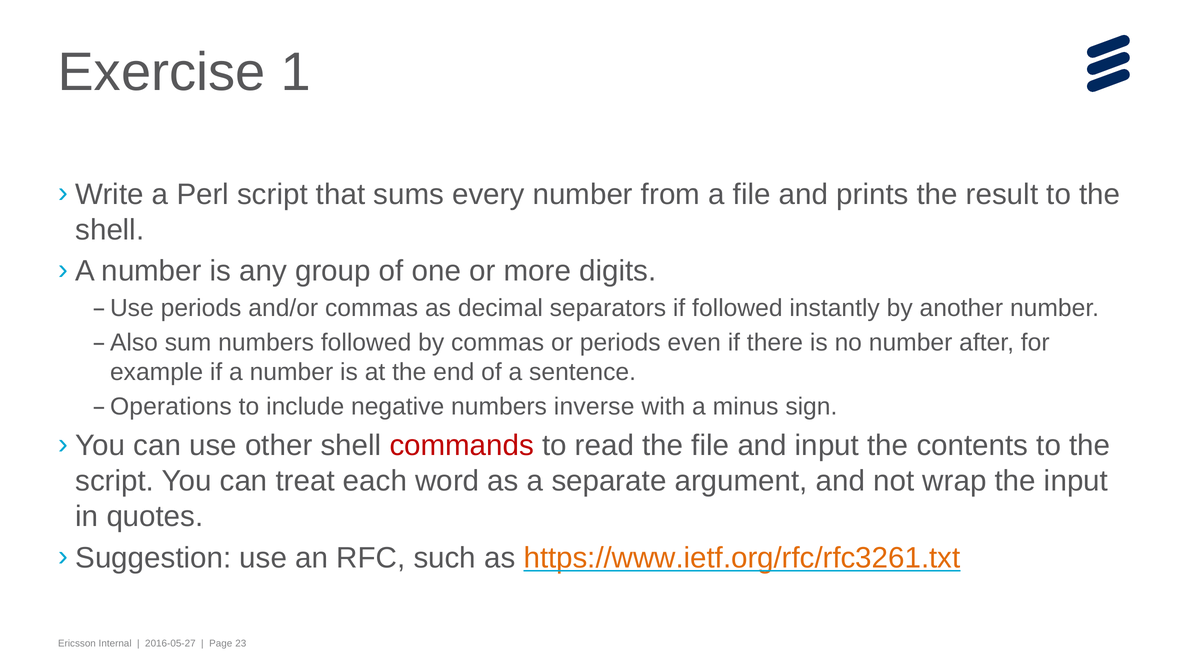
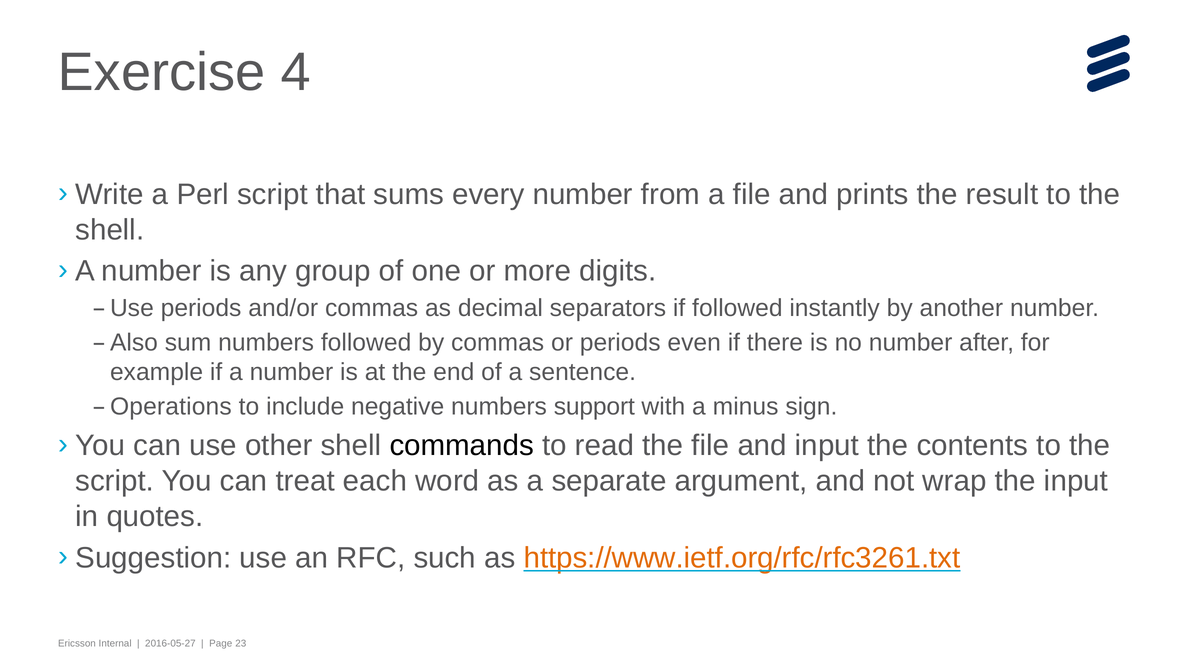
1: 1 -> 4
inverse: inverse -> support
commands colour: red -> black
